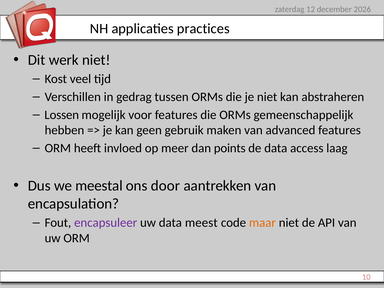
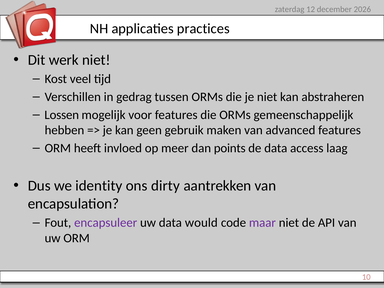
meestal: meestal -> identity
door: door -> dirty
meest: meest -> would
maar colour: orange -> purple
